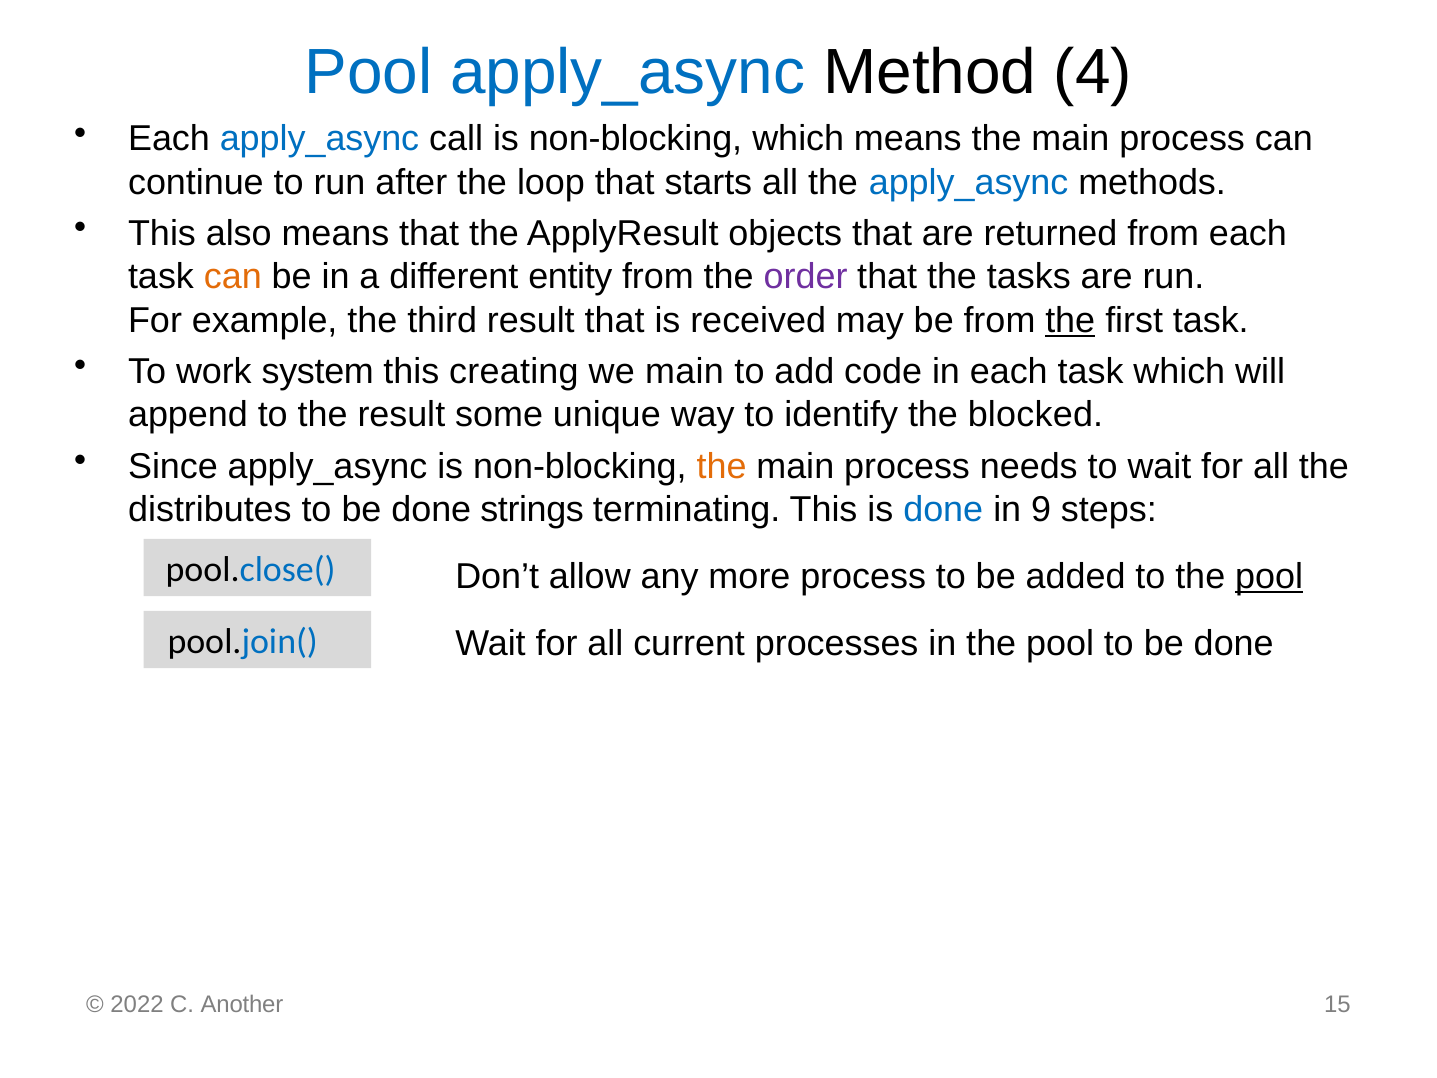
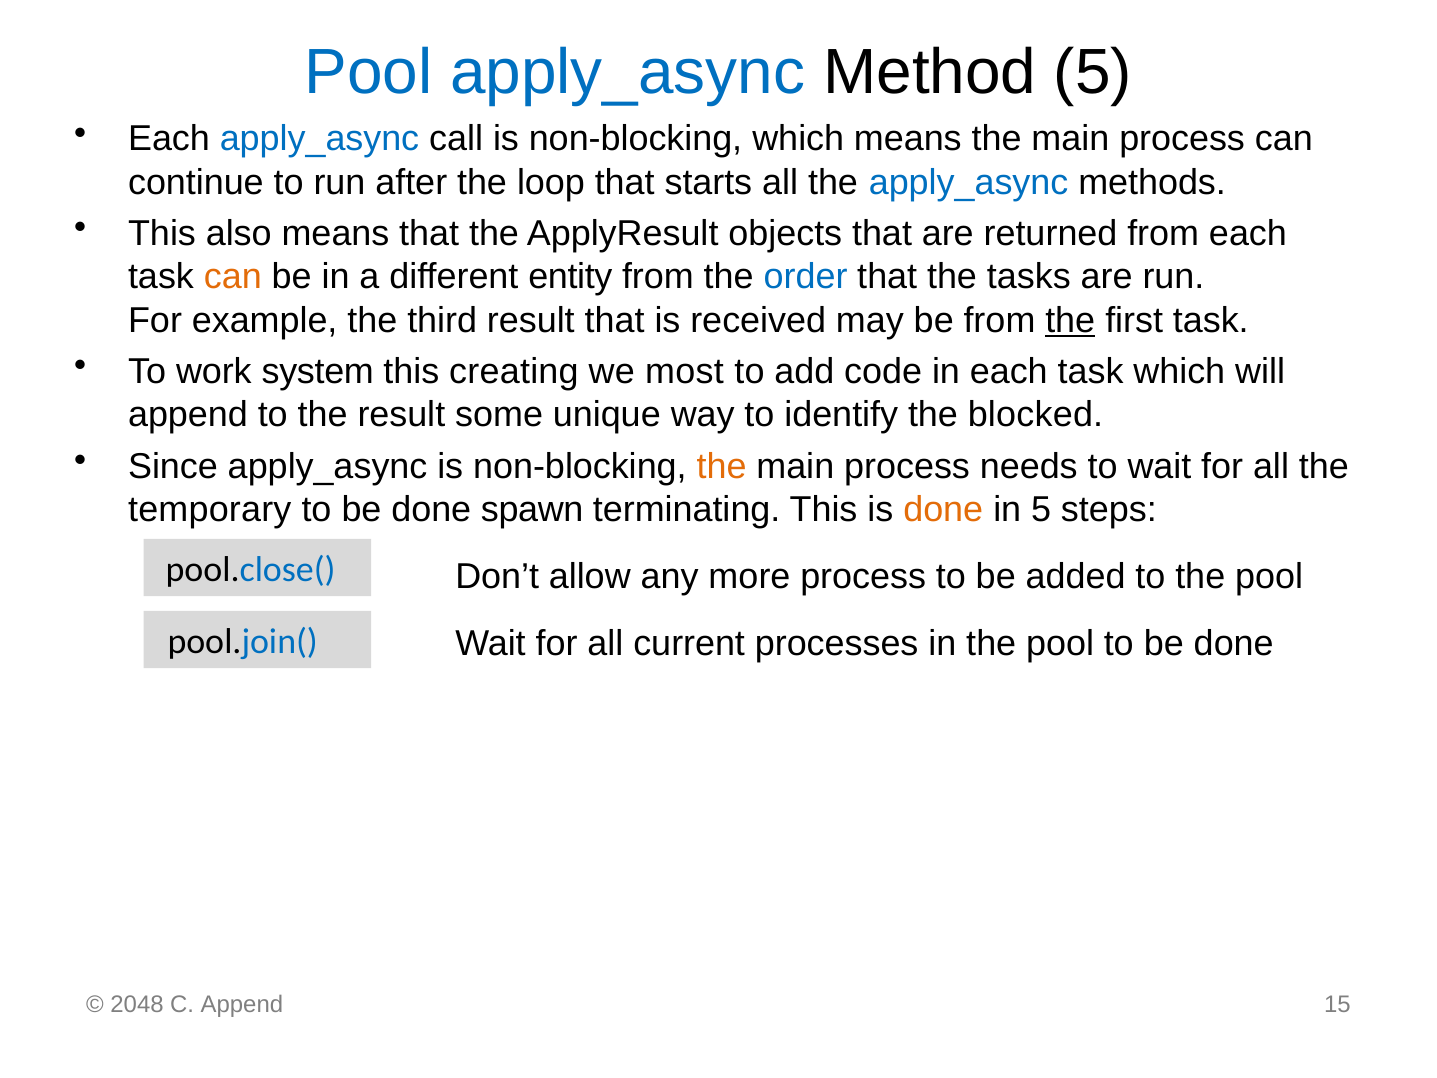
Method 4: 4 -> 5
order colour: purple -> blue
we main: main -> most
distributes: distributes -> temporary
strings: strings -> spawn
done at (943, 510) colour: blue -> orange
in 9: 9 -> 5
pool at (1269, 577) underline: present -> none
2022: 2022 -> 2048
C Another: Another -> Append
